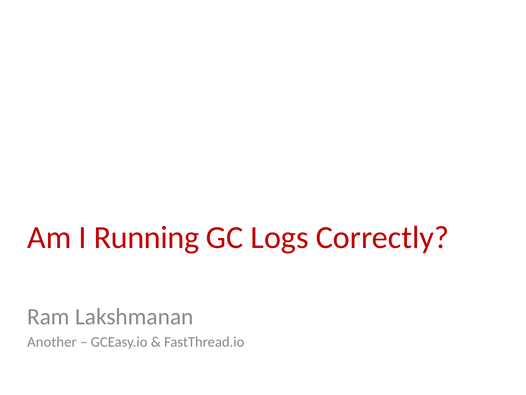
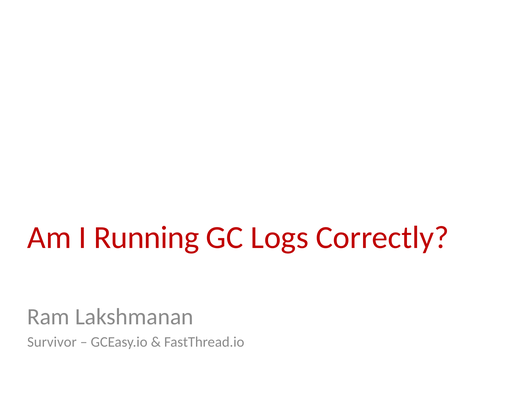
Another: Another -> Survivor
